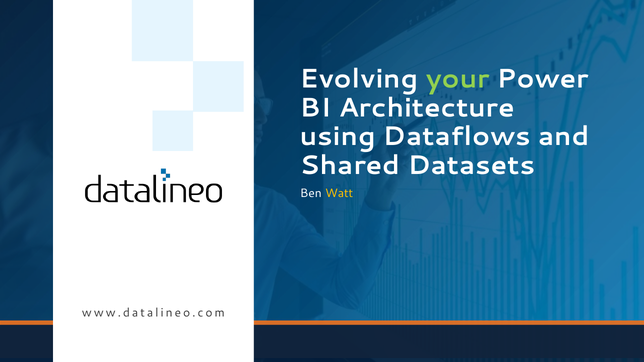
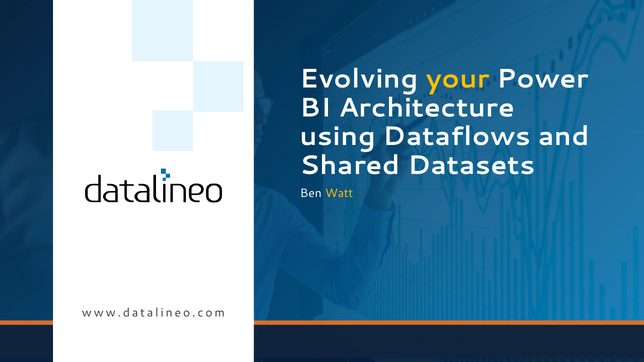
your colour: light green -> yellow
